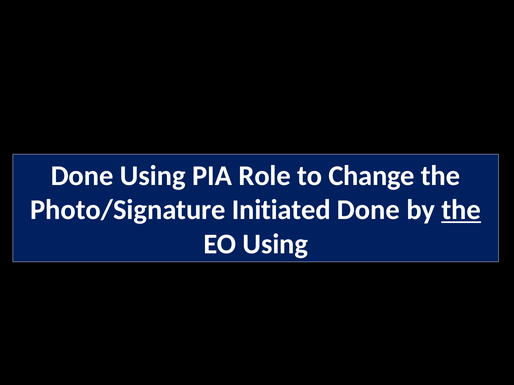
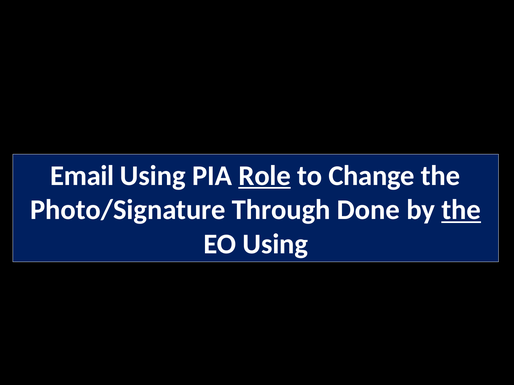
Done at (82, 176): Done -> Email
Role underline: none -> present
Initiated: Initiated -> Through
